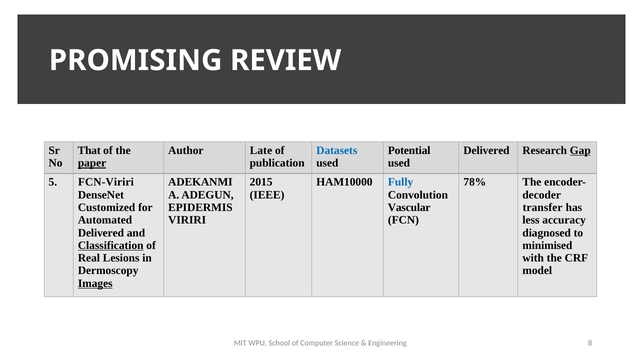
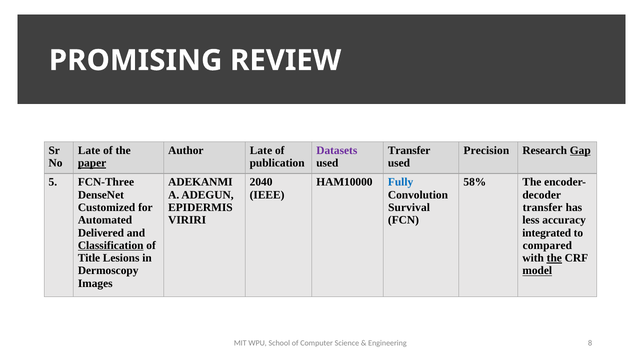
That at (89, 151): That -> Late
Datasets colour: blue -> purple
Potential at (409, 151): Potential -> Transfer
Delivered at (486, 151): Delivered -> Precision
FCN-Viriri: FCN-Viriri -> FCN-Three
2015: 2015 -> 2040
78%: 78% -> 58%
Vascular: Vascular -> Survival
diagnosed: diagnosed -> integrated
minimised: minimised -> compared
Real: Real -> Title
the at (554, 258) underline: none -> present
model underline: none -> present
Images underline: present -> none
